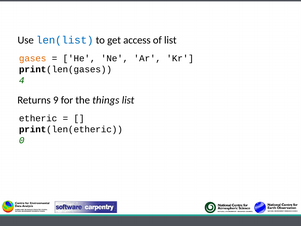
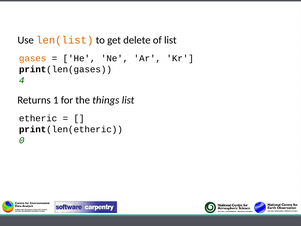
len(list colour: blue -> orange
access: access -> delete
9: 9 -> 1
